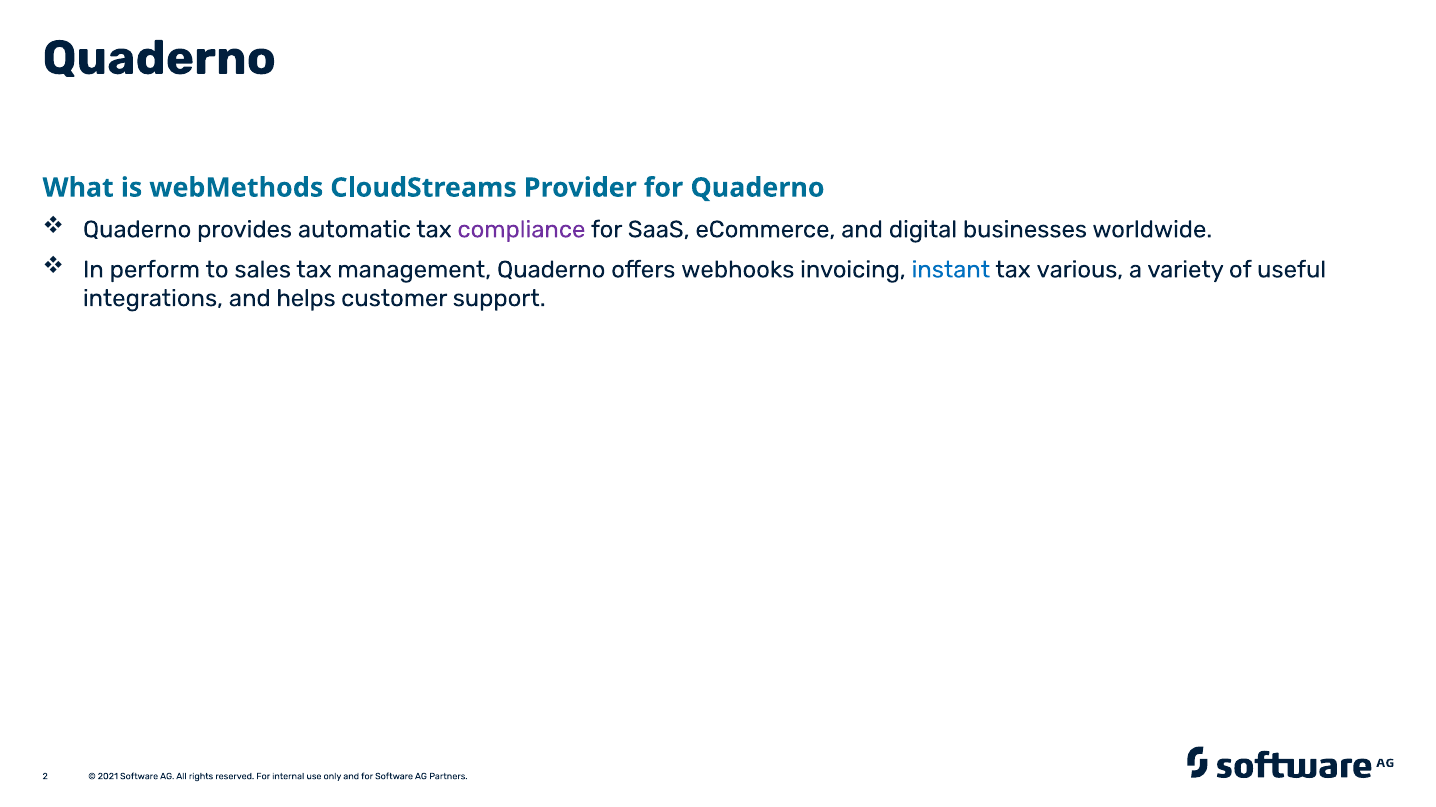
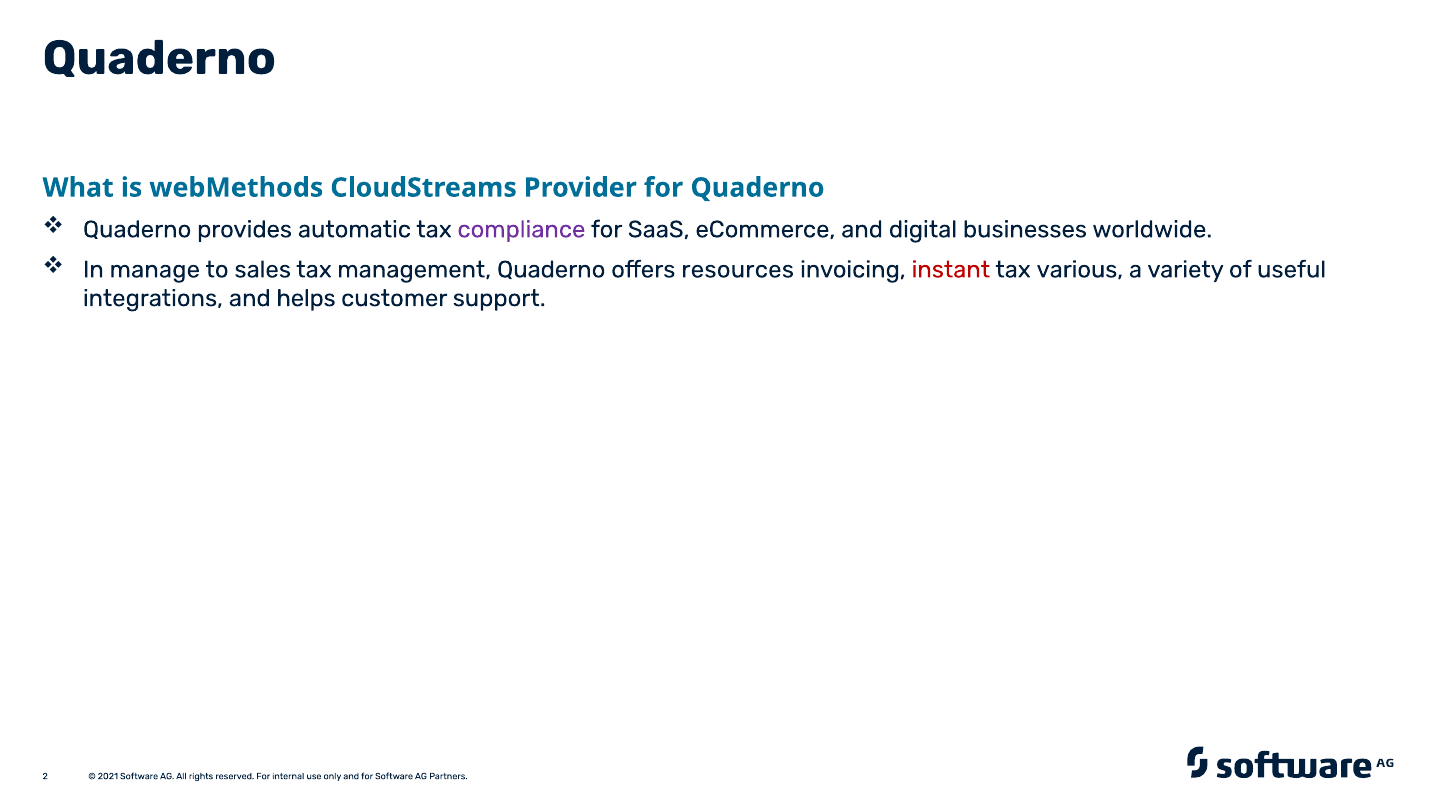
perform: perform -> manage
webhooks: webhooks -> resources
instant colour: blue -> red
